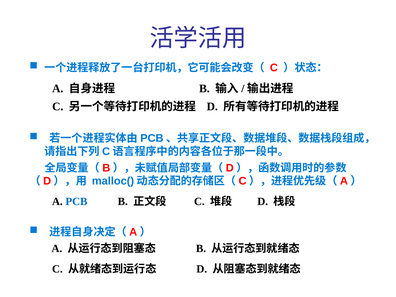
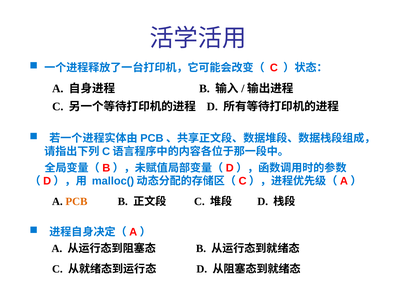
PCB colour: blue -> orange
